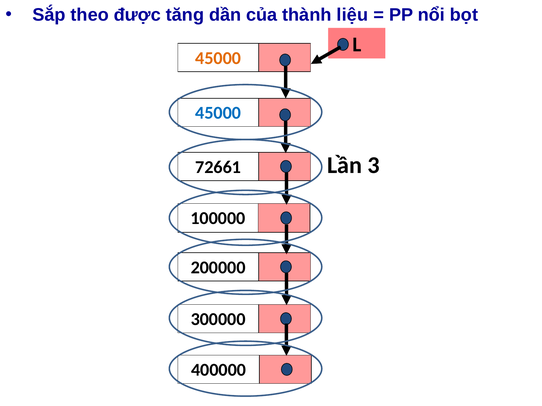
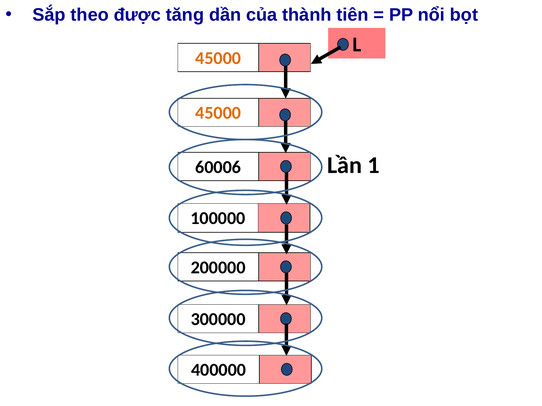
liệu: liệu -> tiên
45000 at (218, 113) colour: blue -> orange
3: 3 -> 1
72661: 72661 -> 60006
